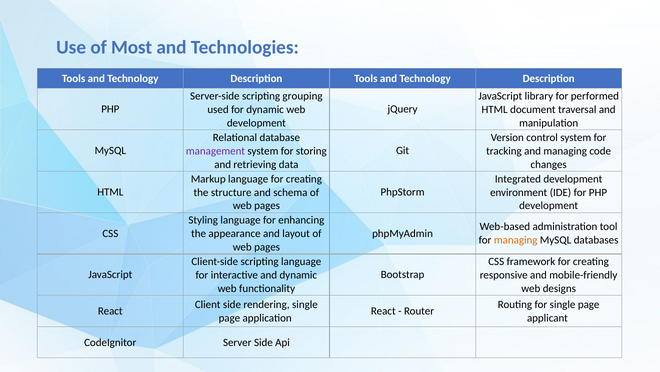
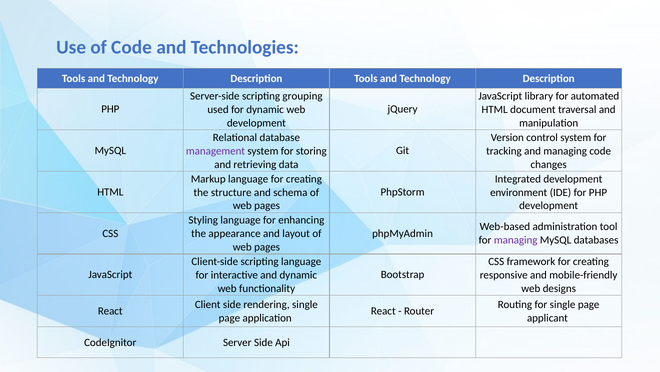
of Most: Most -> Code
performed: performed -> automated
managing at (516, 240) colour: orange -> purple
